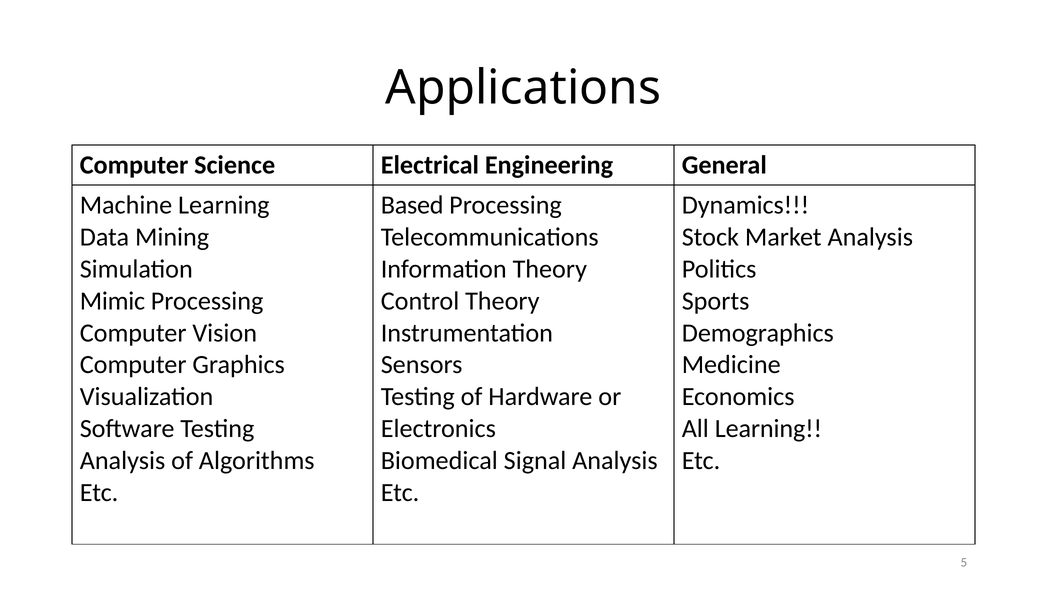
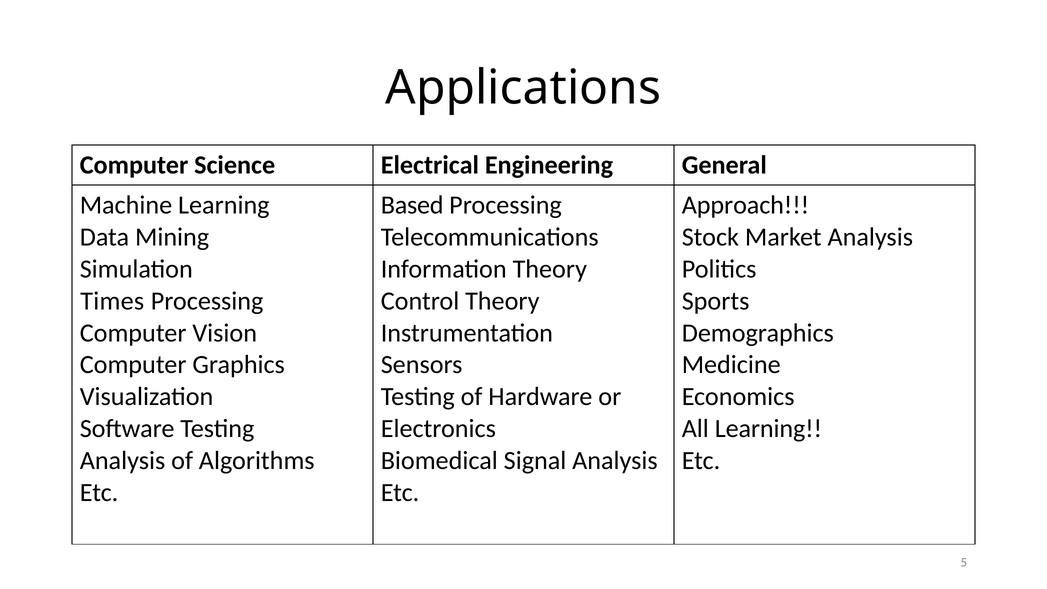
Dynamics: Dynamics -> Approach
Mimic: Mimic -> Times
